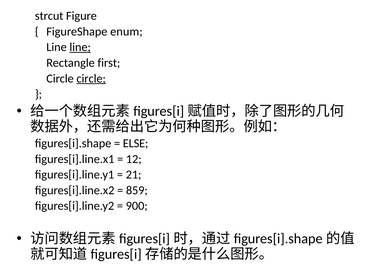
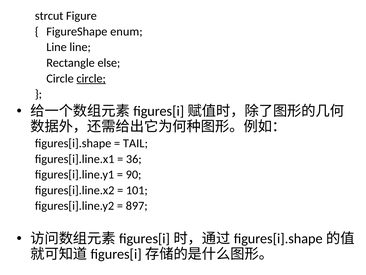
line at (80, 47) underline: present -> none
first: first -> else
ELSE: ELSE -> TAIL
12: 12 -> 36
21: 21 -> 90
859: 859 -> 101
900: 900 -> 897
